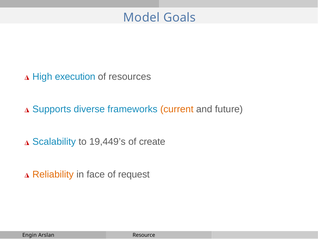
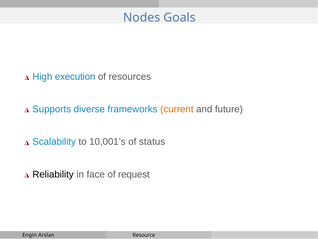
Model: Model -> Nodes
19,449’s: 19,449’s -> 10,001’s
create: create -> status
Reliability colour: orange -> black
